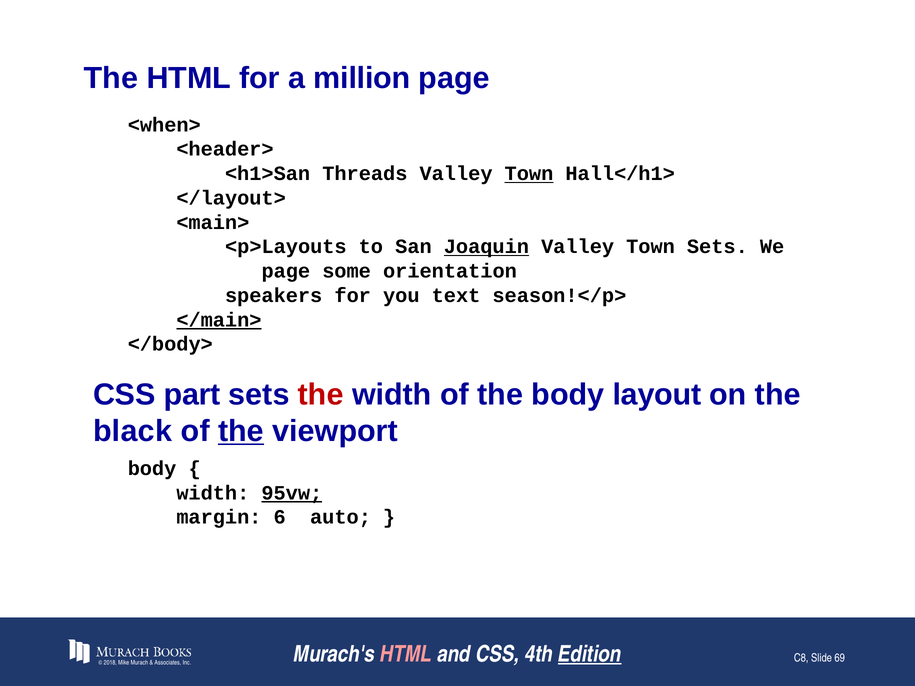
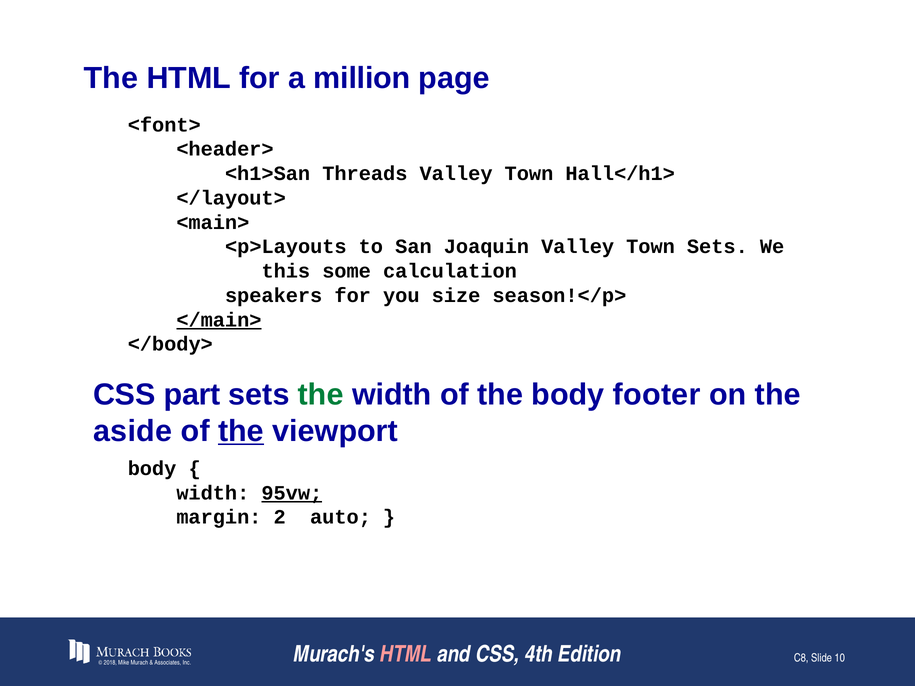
<when>: <when> -> <font>
Town at (529, 174) underline: present -> none
Joaquin underline: present -> none
page at (286, 271): page -> this
orientation: orientation -> calculation
text: text -> size
the at (321, 395) colour: red -> green
layout: layout -> footer
black: black -> aside
6: 6 -> 2
Edition underline: present -> none
69: 69 -> 10
